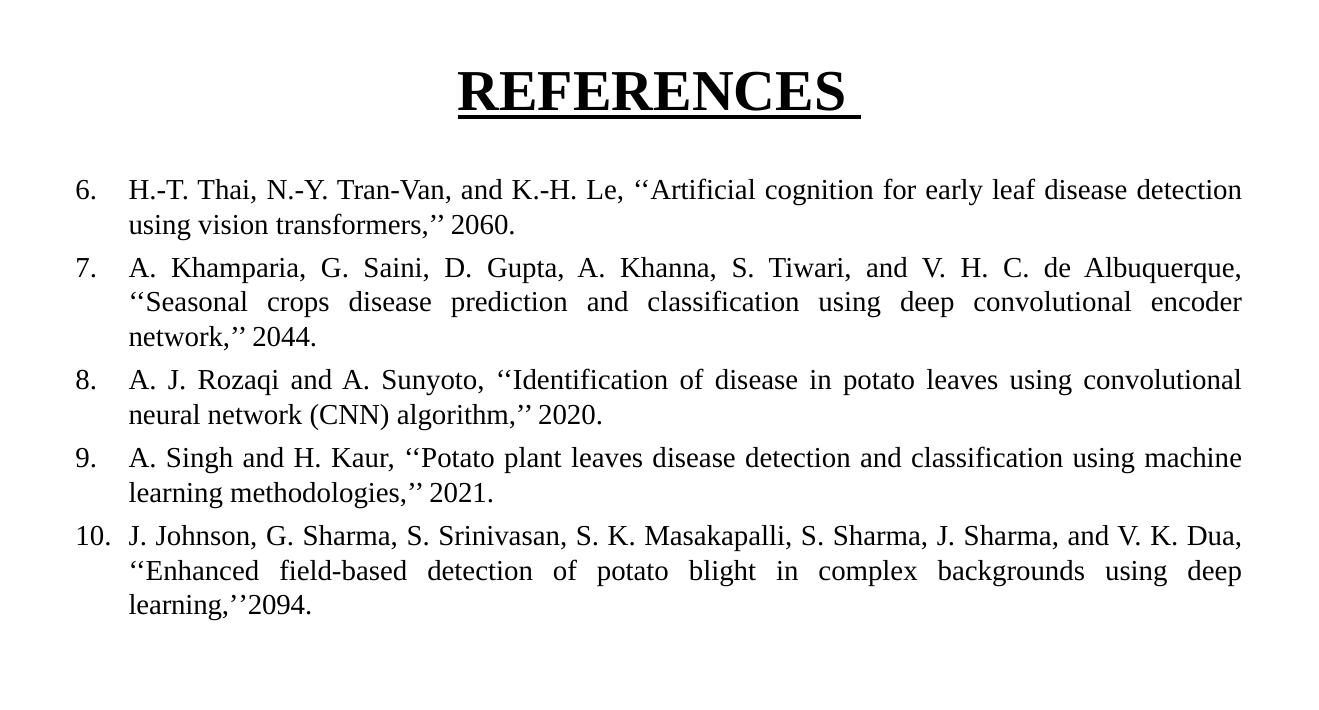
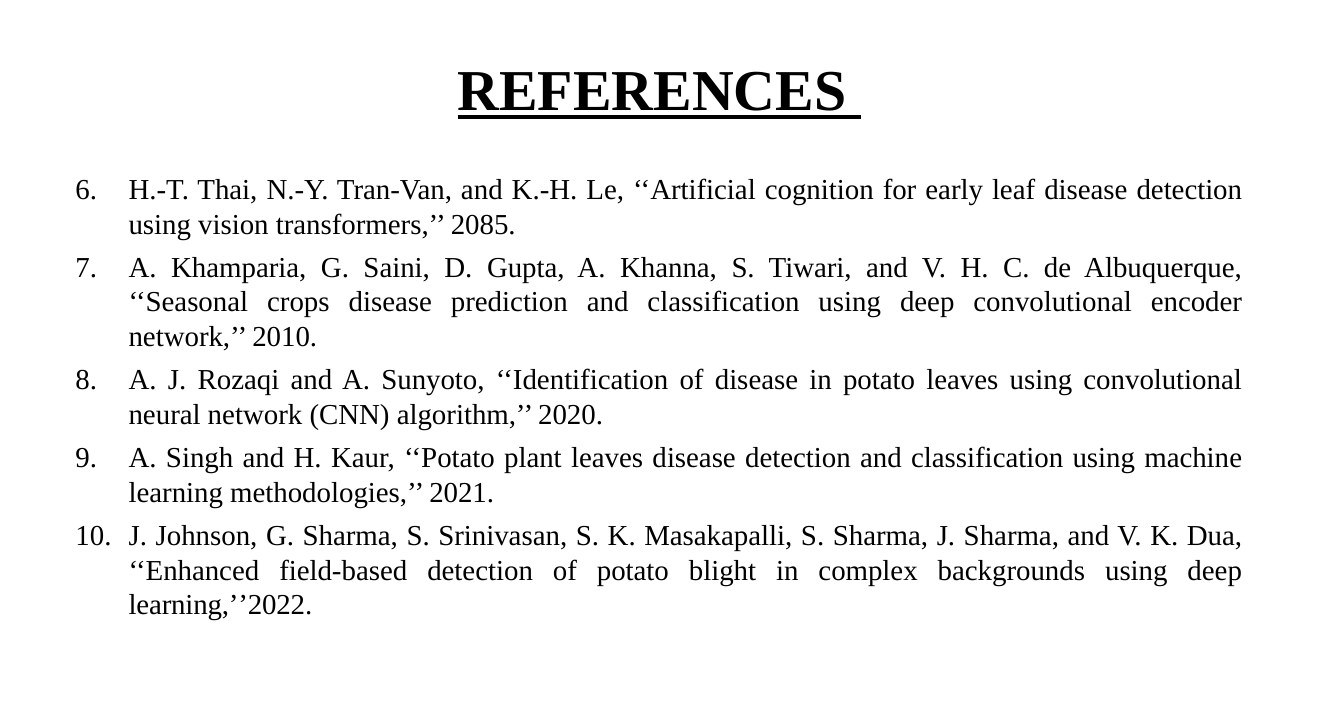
2060: 2060 -> 2085
2044: 2044 -> 2010
learning,’’2094: learning,’’2094 -> learning,’’2022
